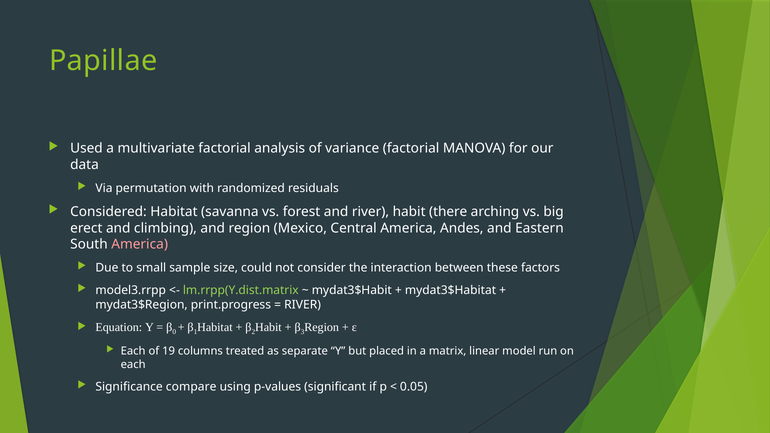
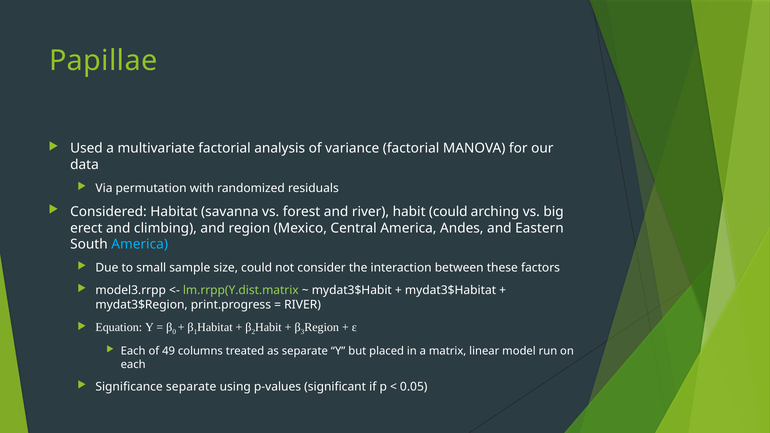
habit there: there -> could
America at (140, 244) colour: pink -> light blue
19: 19 -> 49
Significance compare: compare -> separate
